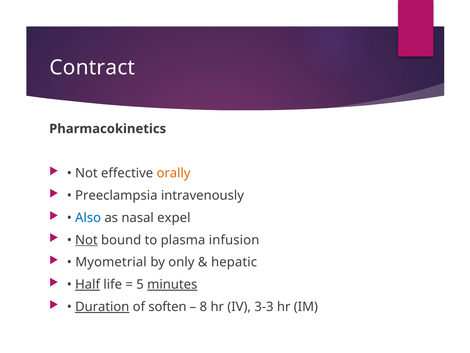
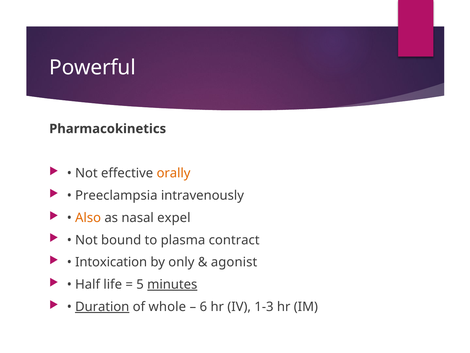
Contract: Contract -> Powerful
Also colour: blue -> orange
Not at (86, 240) underline: present -> none
infusion: infusion -> contract
Myometrial: Myometrial -> Intoxication
hepatic: hepatic -> agonist
Half underline: present -> none
soften: soften -> whole
8: 8 -> 6
3-3: 3-3 -> 1-3
